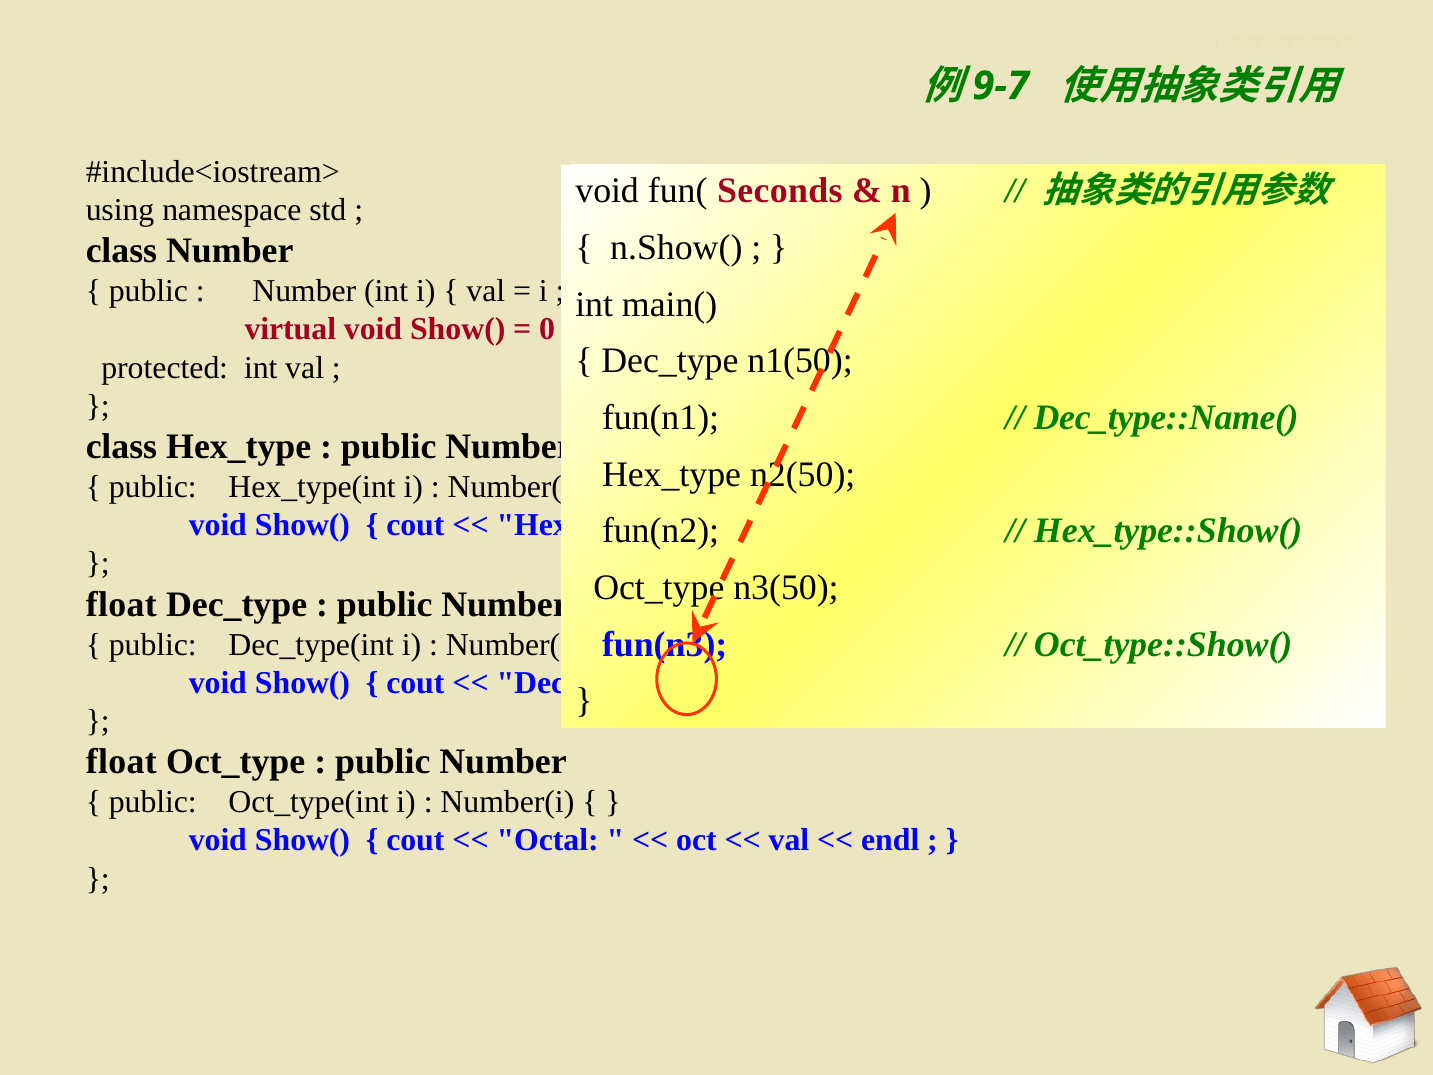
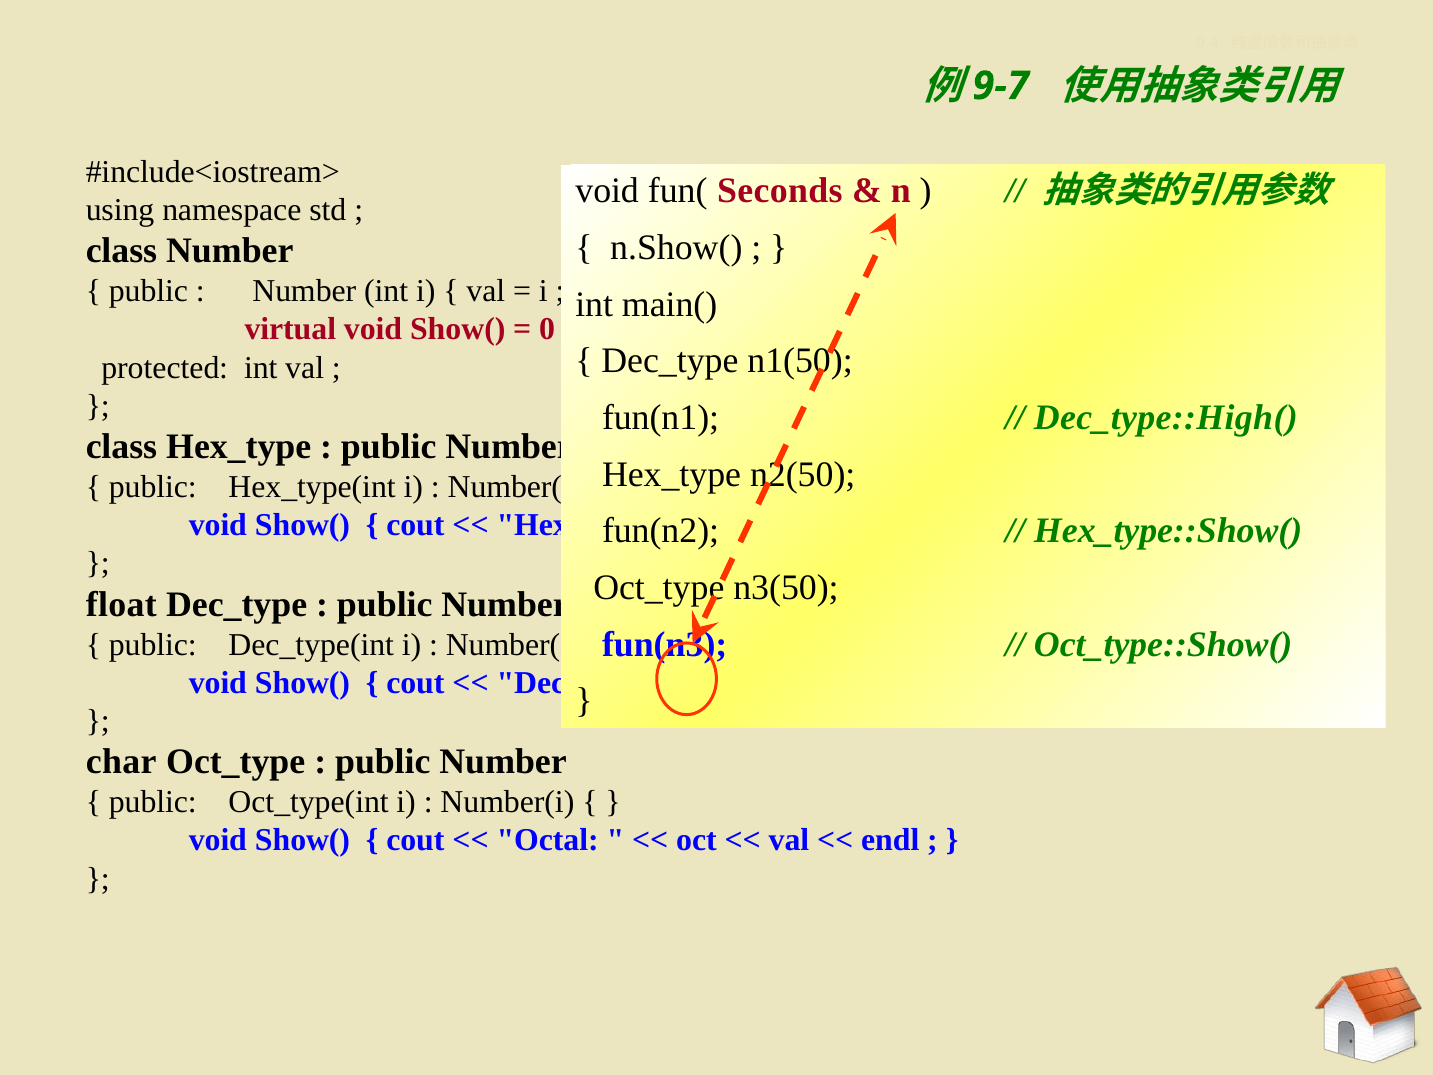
Dec_type::Name(: Dec_type::Name( -> Dec_type::High(
float at (121, 762): float -> char
